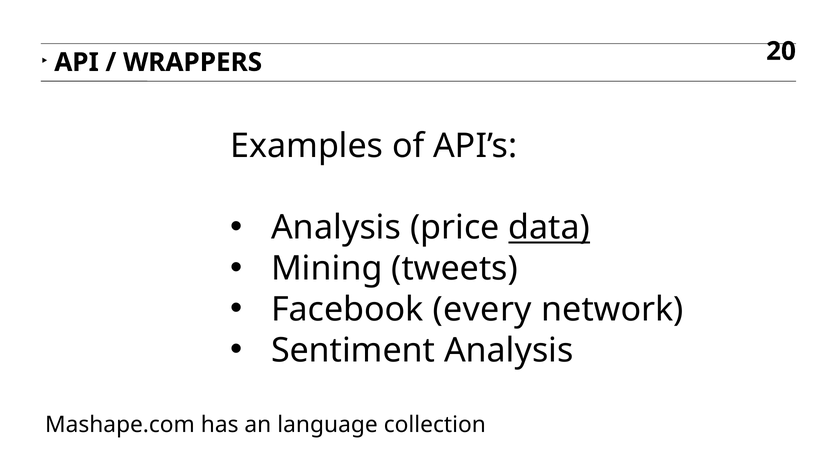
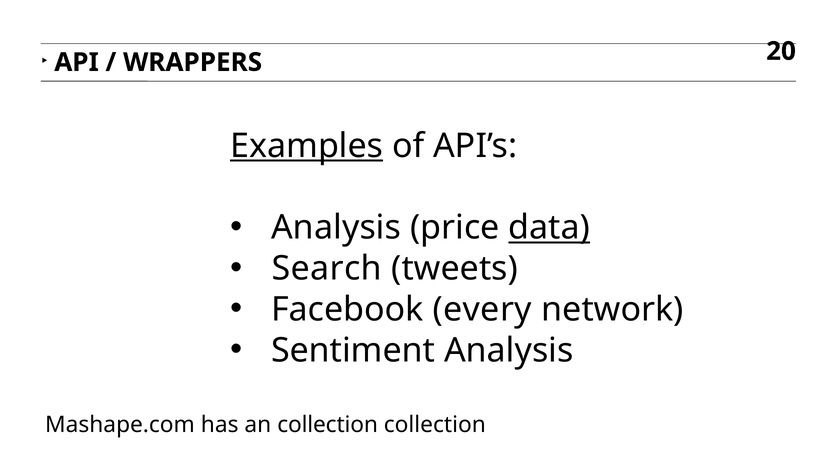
Examples underline: none -> present
Mining: Mining -> Search
an language: language -> collection
